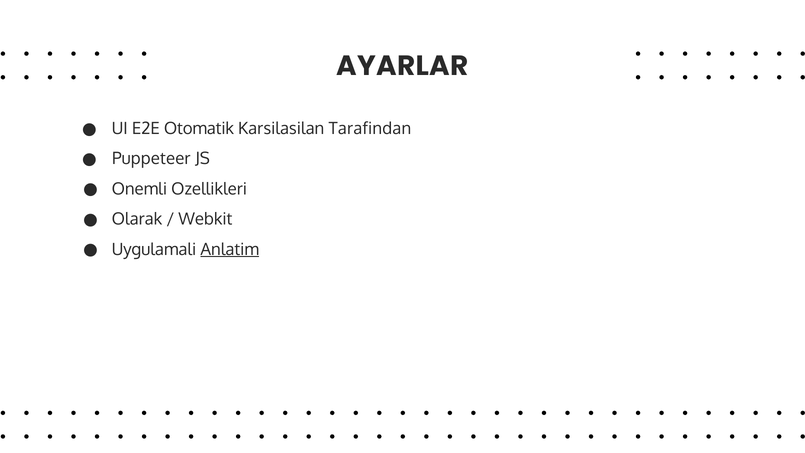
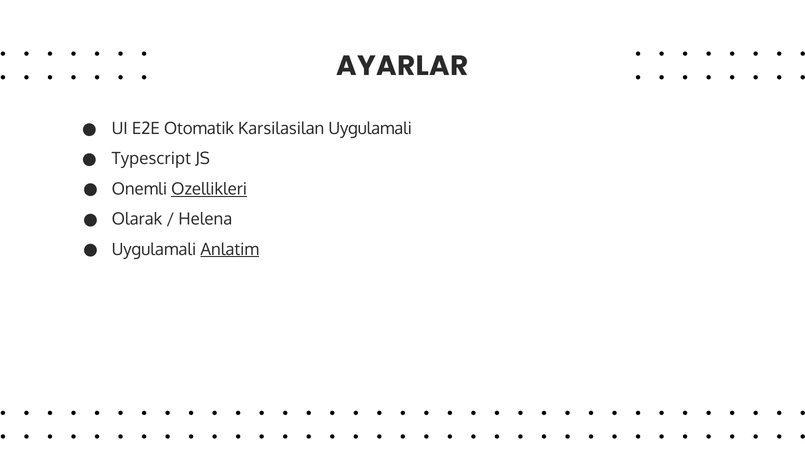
Karsilasilan Tarafindan: Tarafindan -> Uygulamali
Puppeteer: Puppeteer -> Typescript
Ozellikleri underline: none -> present
Webkit: Webkit -> Helena
